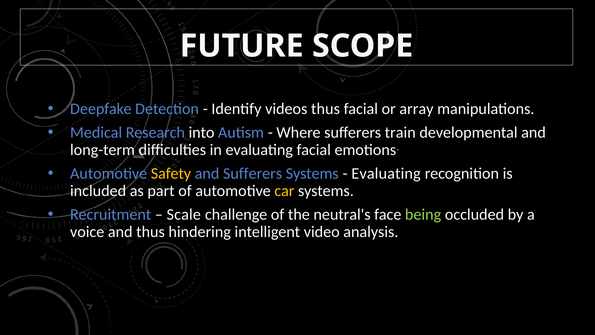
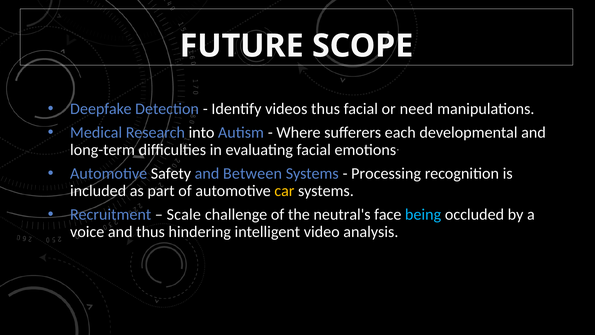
array: array -> need
train: train -> each
Safety colour: yellow -> white
and Sufferers: Sufferers -> Between
Evaluating at (386, 173): Evaluating -> Processing
being colour: light green -> light blue
